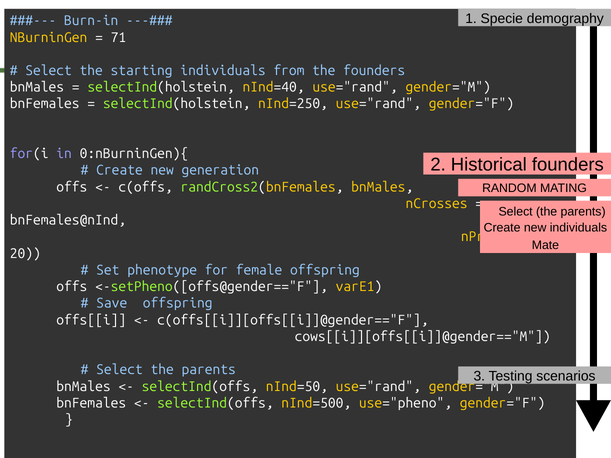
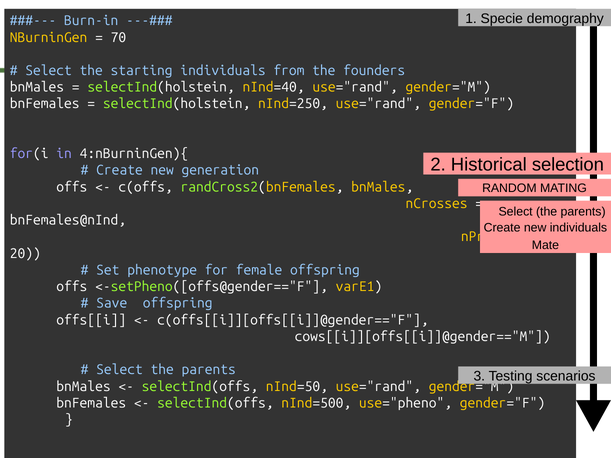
71: 71 -> 70
0:nBurninGen){: 0:nBurninGen){ -> 4:nBurninGen){
Historical founders: founders -> selection
